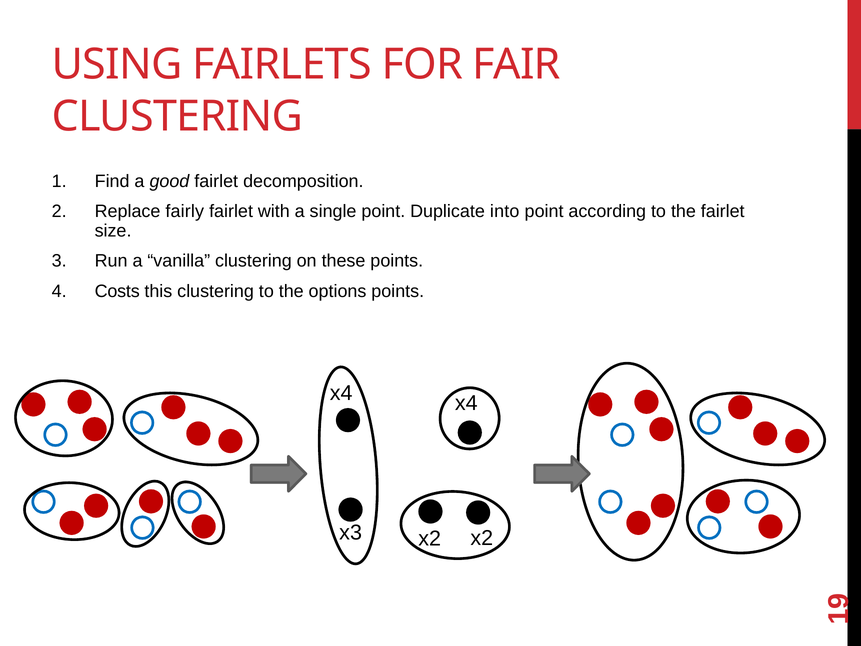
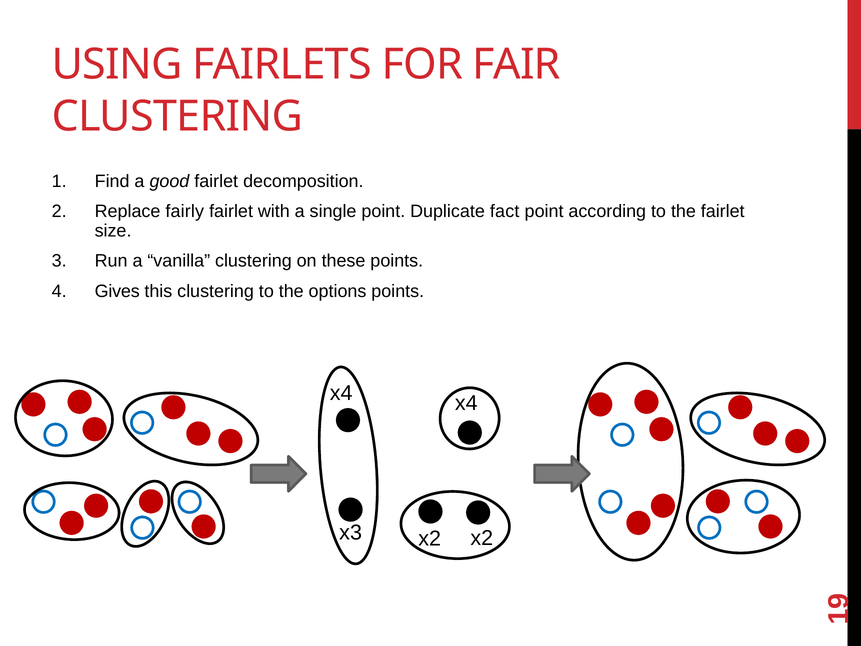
into: into -> fact
Costs: Costs -> Gives
